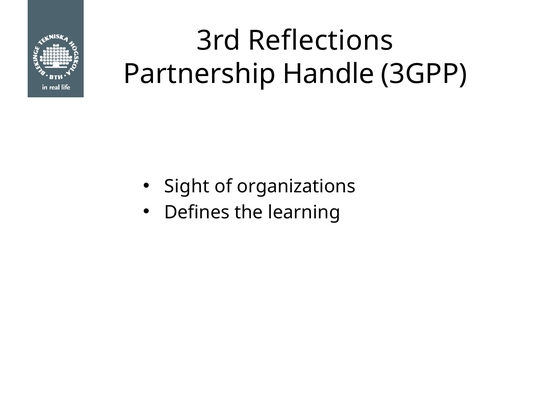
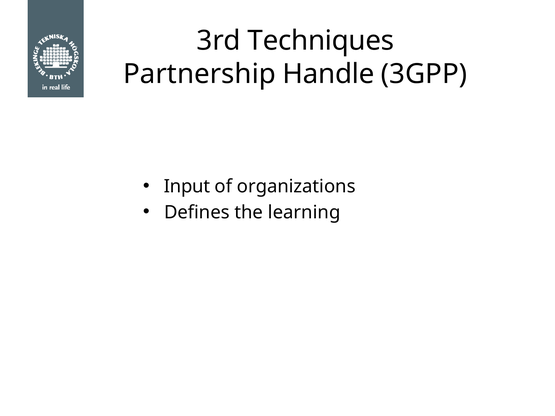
Reflections: Reflections -> Techniques
Sight: Sight -> Input
